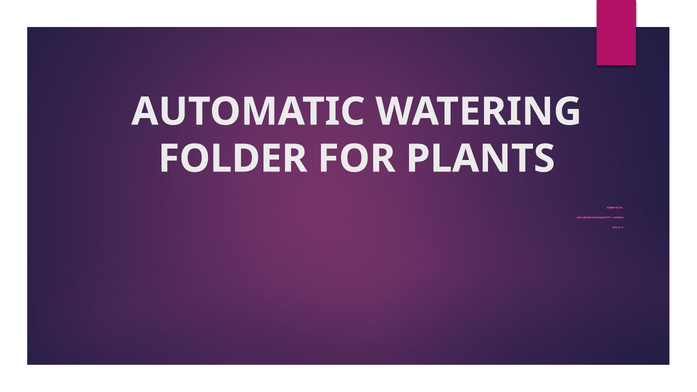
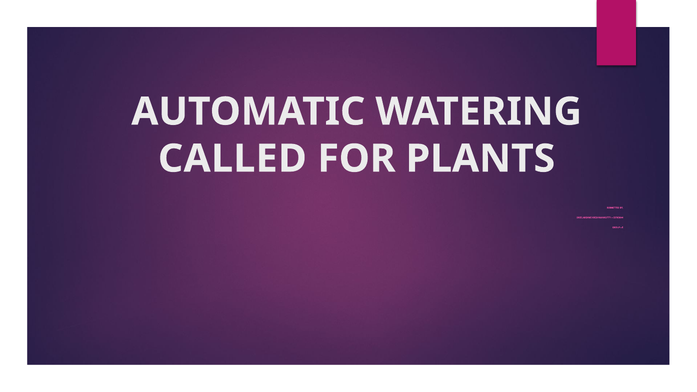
FOLDER: FOLDER -> CALLED
